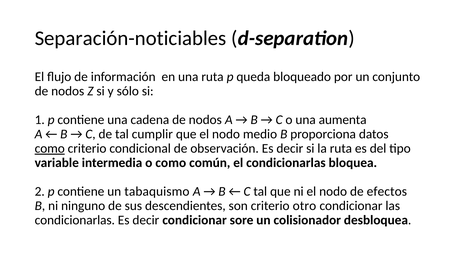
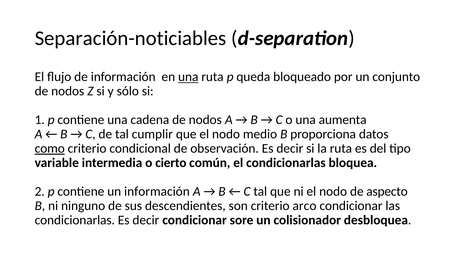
una at (188, 77) underline: none -> present
o como: como -> cierto
un tabaquismo: tabaquismo -> información
efectos: efectos -> aspecto
otro: otro -> arco
